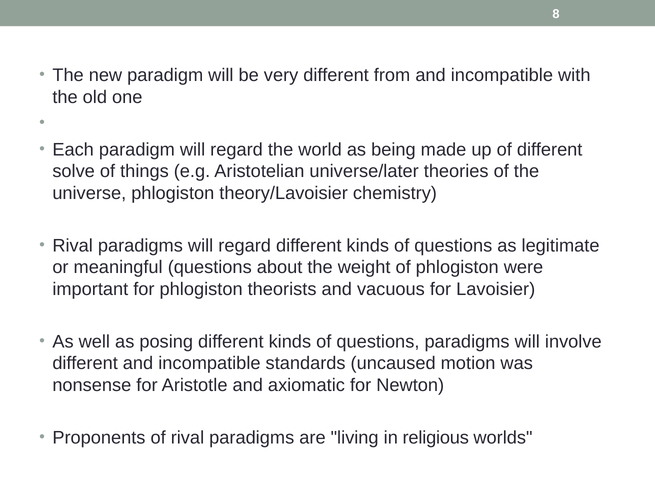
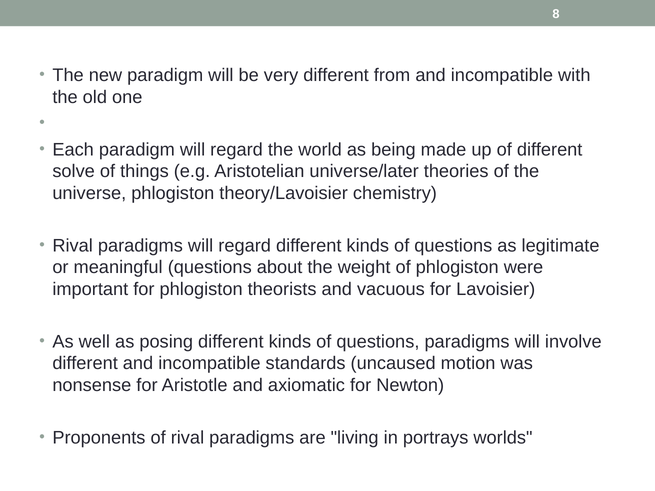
religious: religious -> portrays
